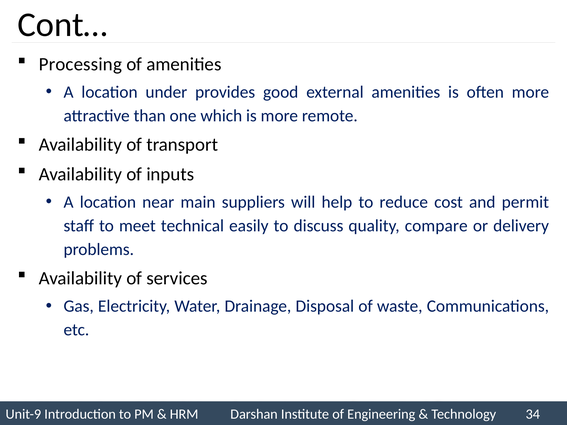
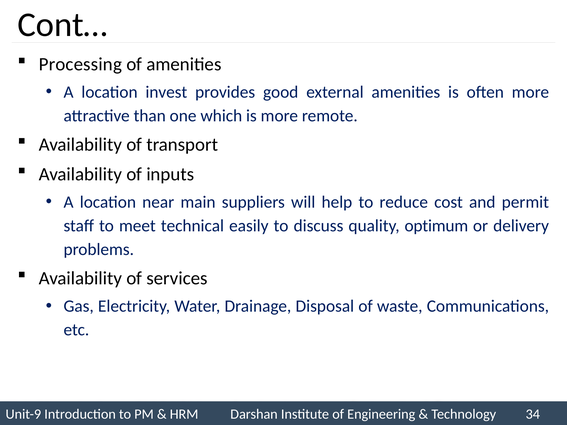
under: under -> invest
compare: compare -> optimum
